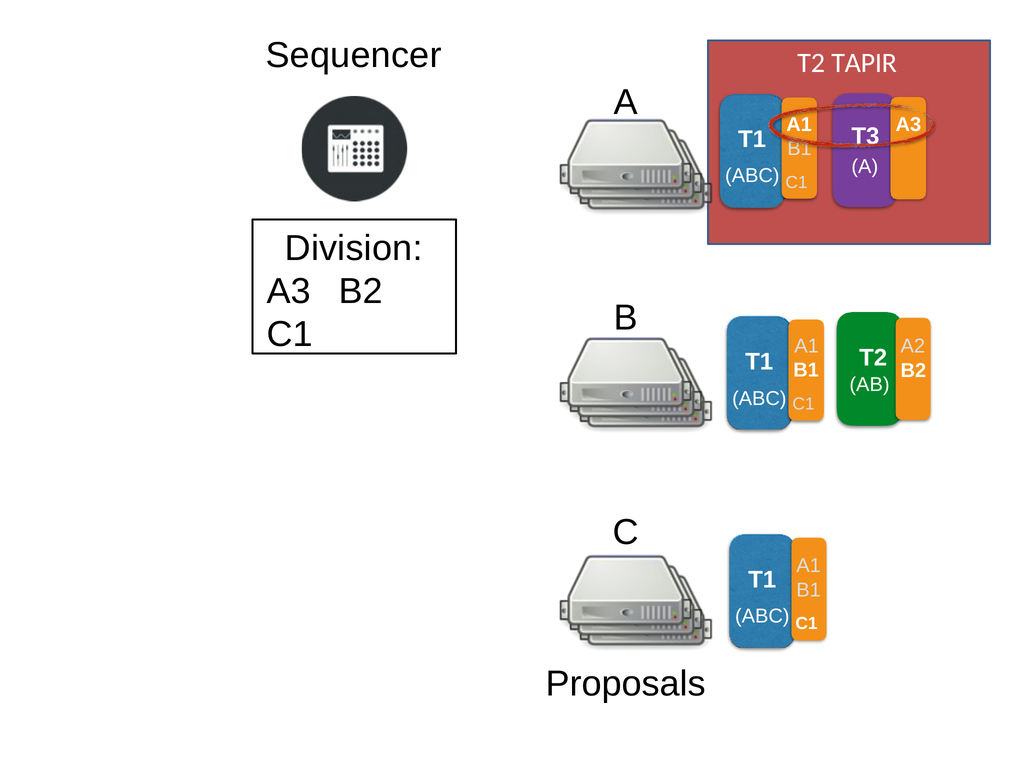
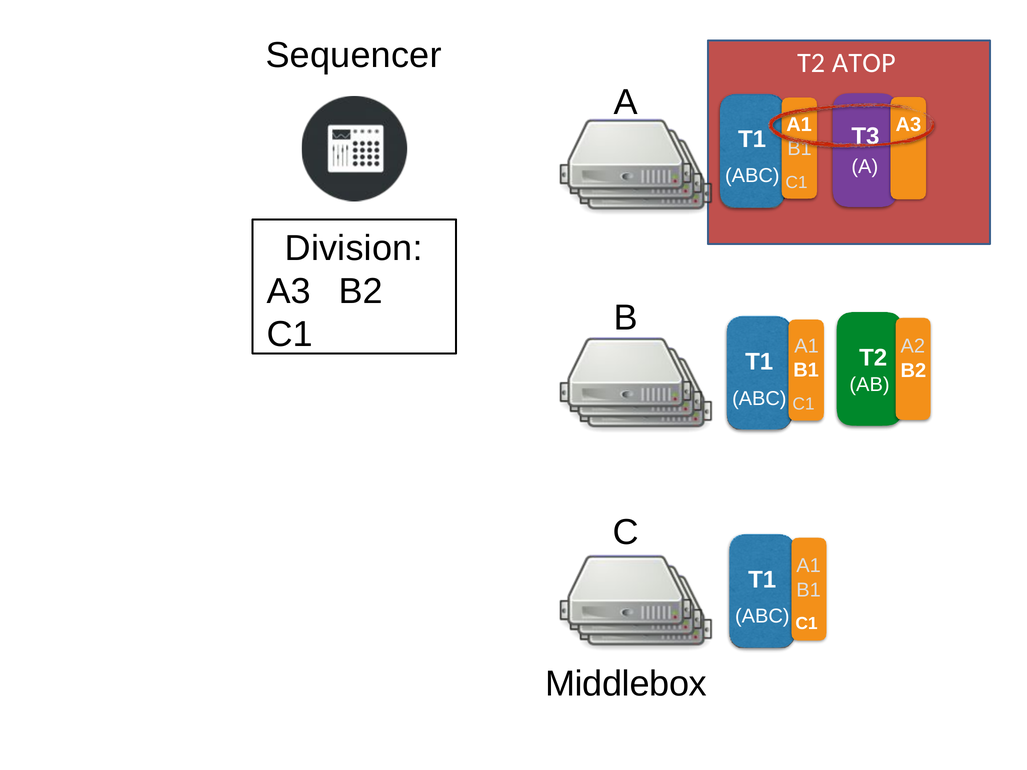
TAPIR: TAPIR -> ATOP
Proposals: Proposals -> Middlebox
